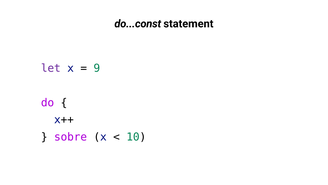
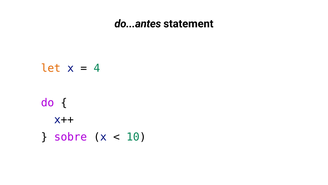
do...const: do...const -> do...antes
let colour: purple -> orange
9: 9 -> 4
